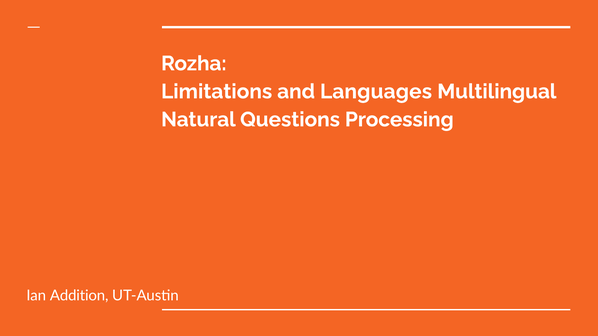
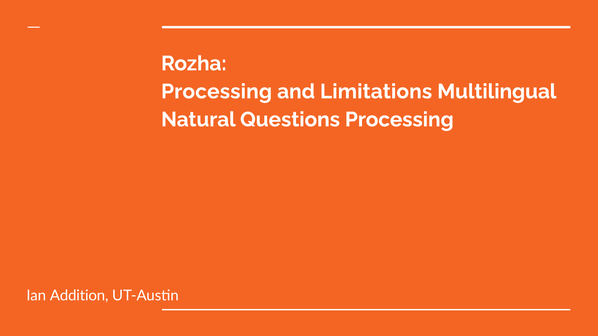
Limitations at (217, 92): Limitations -> Processing
Languages: Languages -> Limitations
